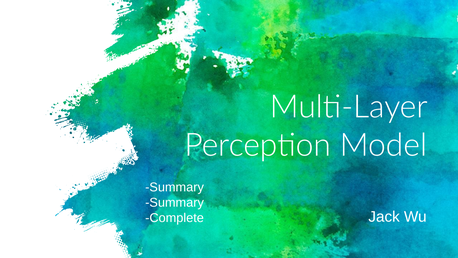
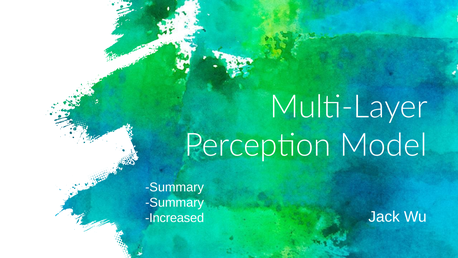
Complete: Complete -> Increased
